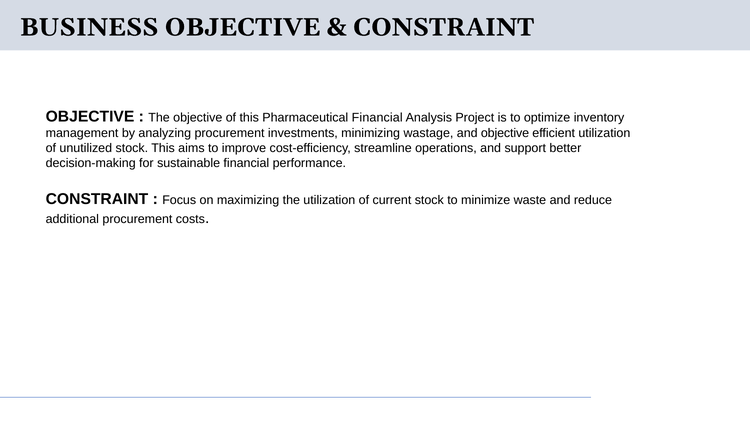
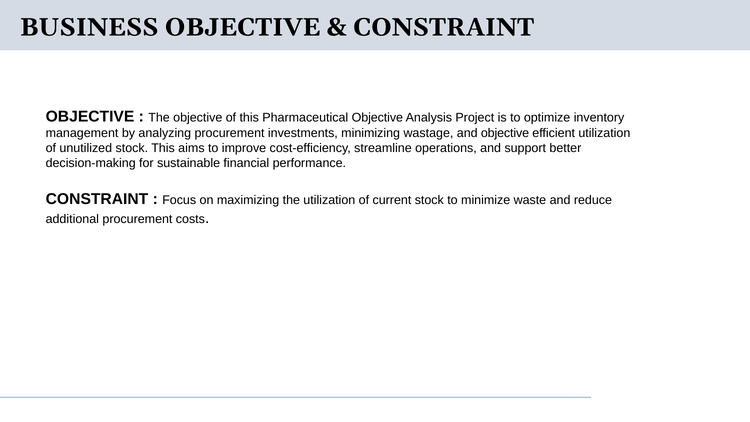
Pharmaceutical Financial: Financial -> Objective
